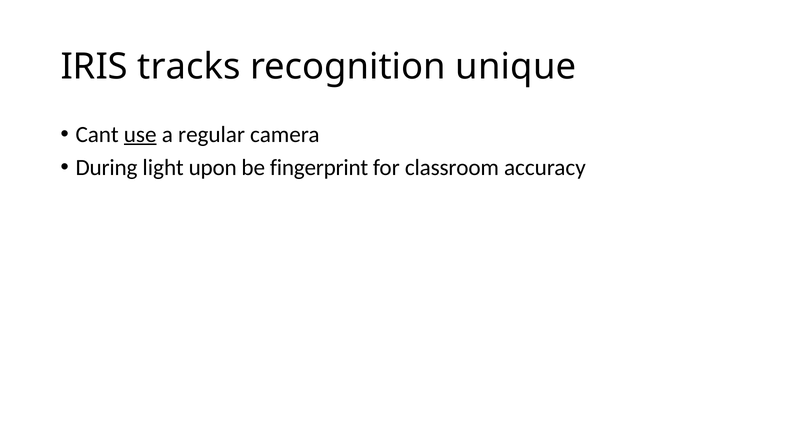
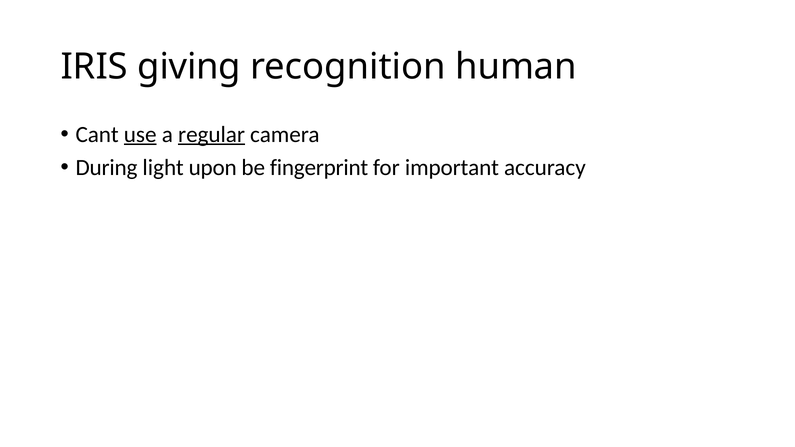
tracks: tracks -> giving
unique: unique -> human
regular underline: none -> present
classroom: classroom -> important
